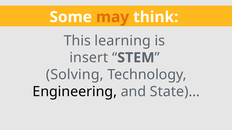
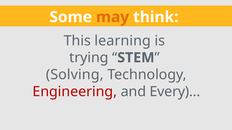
insert: insert -> trying
Engineering colour: black -> red
State)…: State)… -> Every)…
